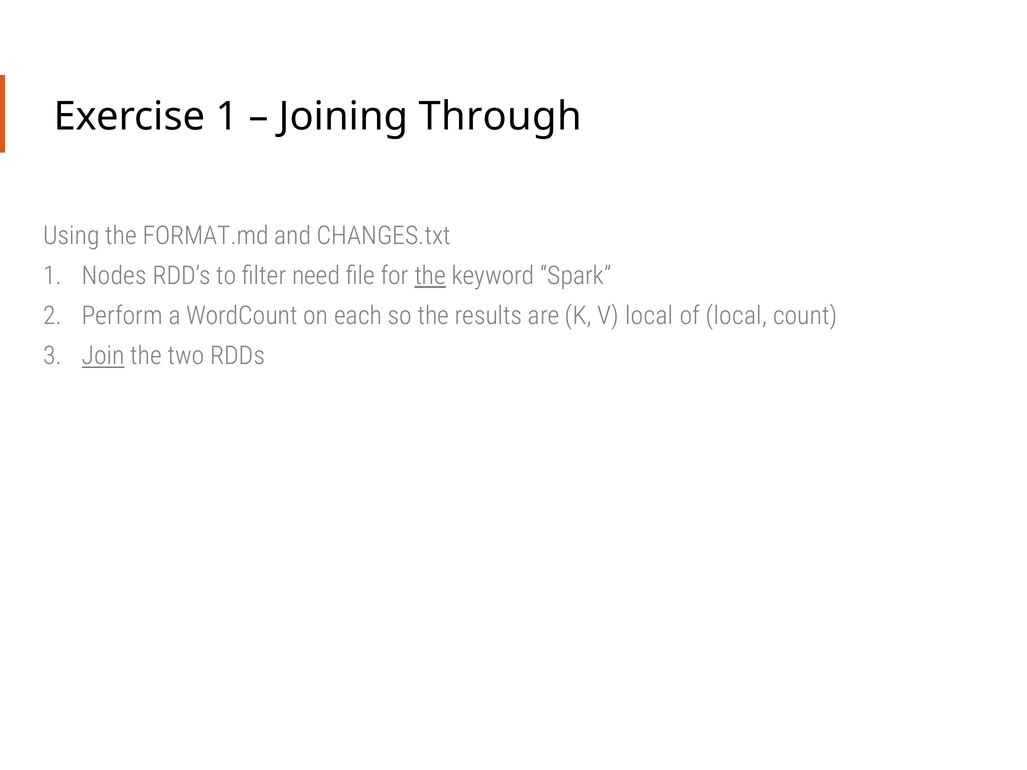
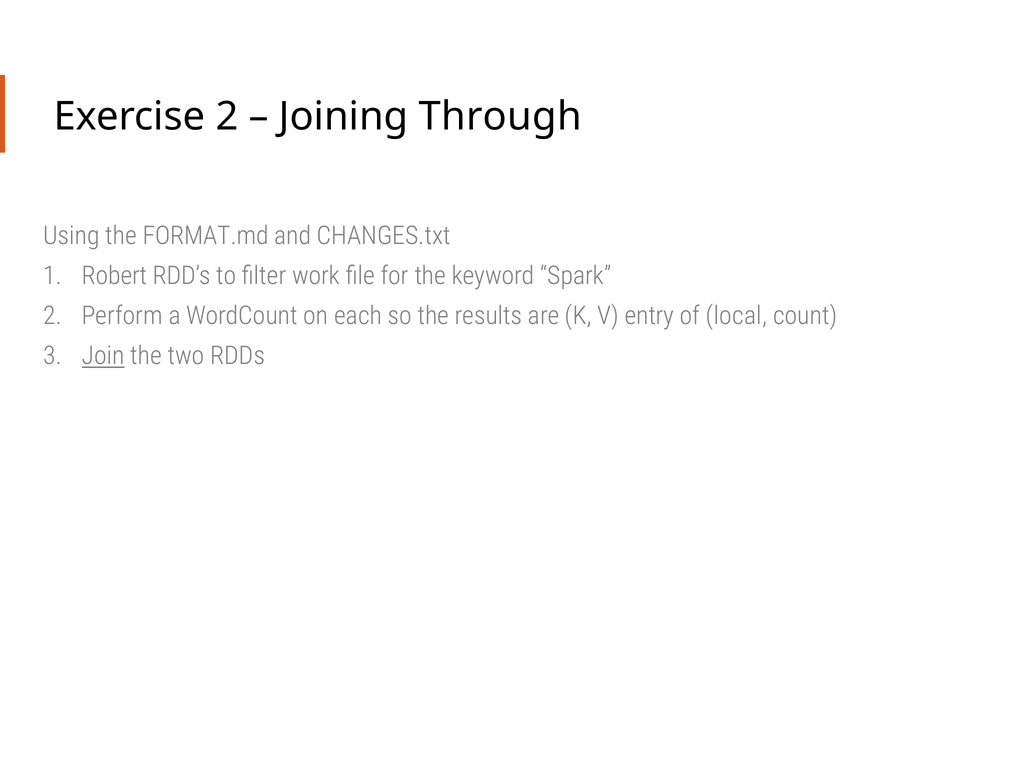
Exercise 1: 1 -> 2
Nodes: Nodes -> Robert
need: need -> work
the at (430, 276) underline: present -> none
V local: local -> entry
